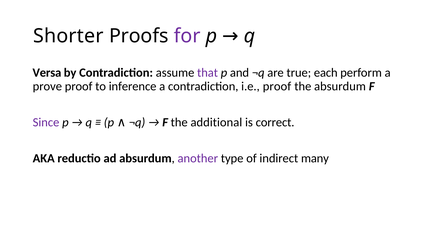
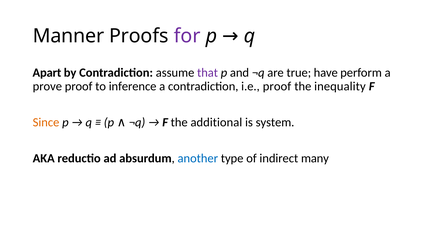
Shorter: Shorter -> Manner
Versa: Versa -> Apart
each: each -> have
the absurdum: absurdum -> inequality
correct: correct -> system
Since colour: purple -> orange
another colour: purple -> blue
